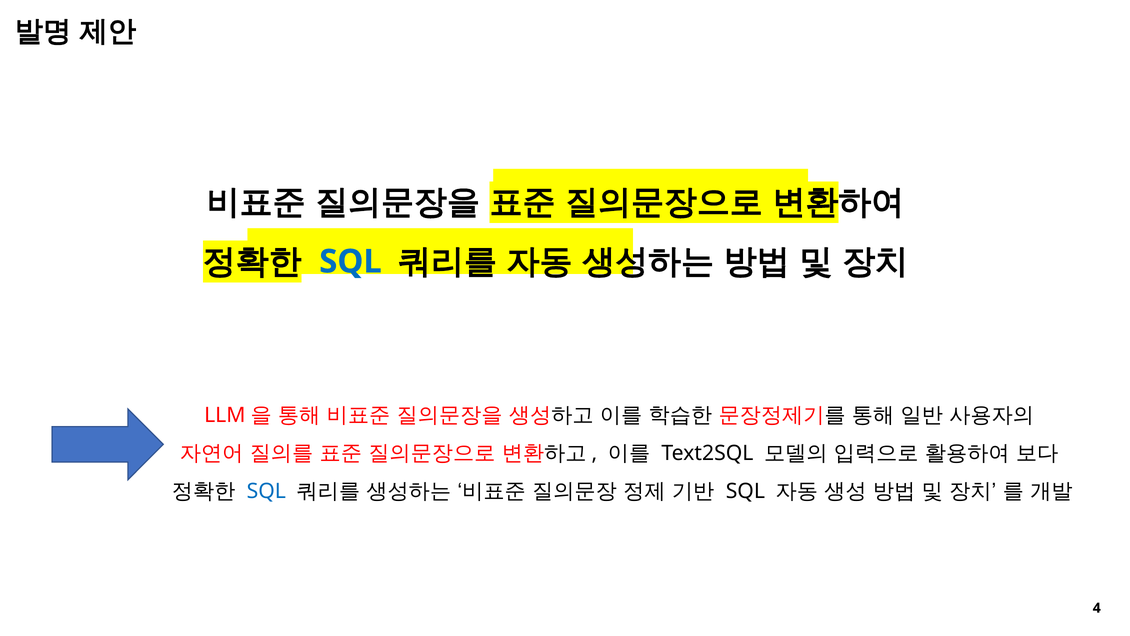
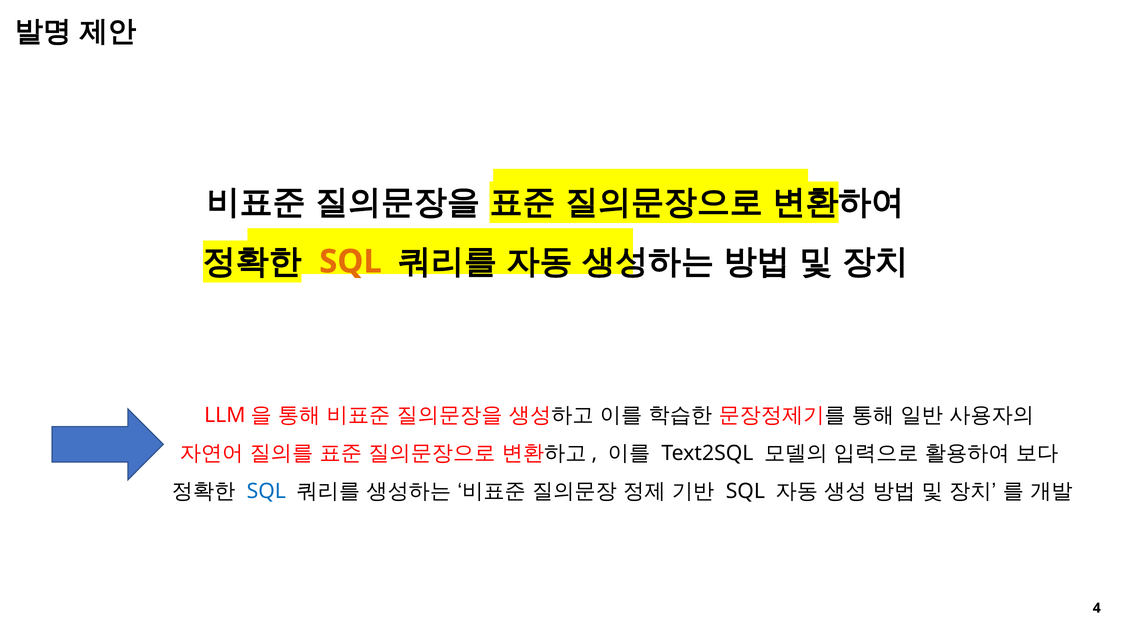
SQL at (351, 261) colour: blue -> orange
